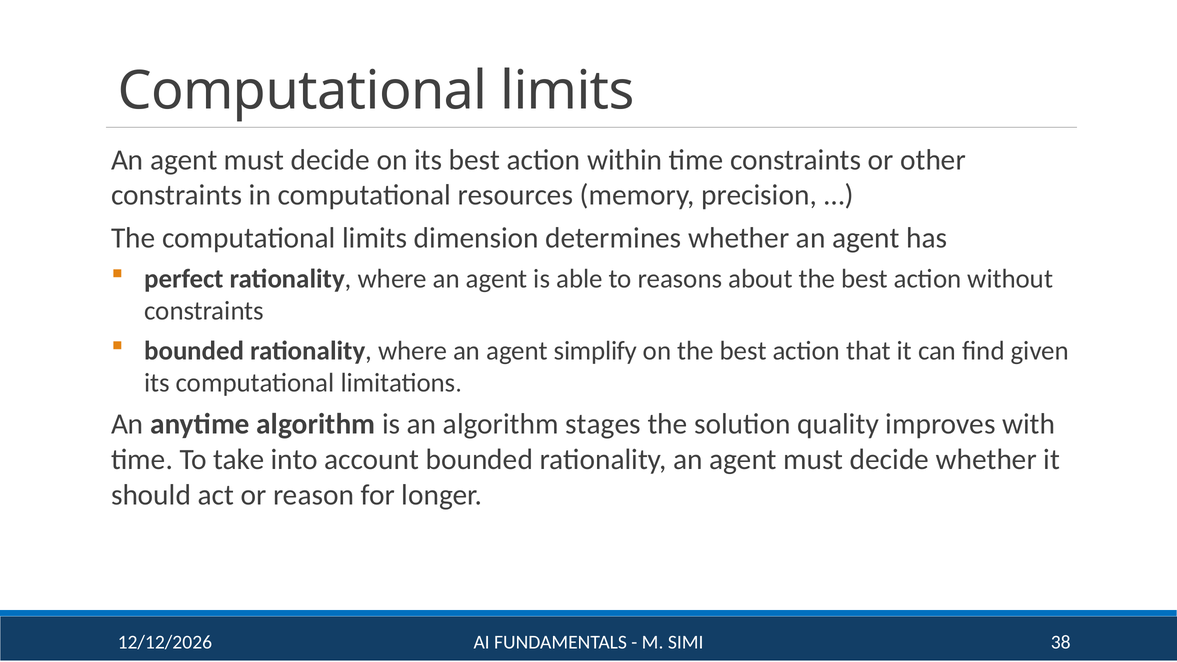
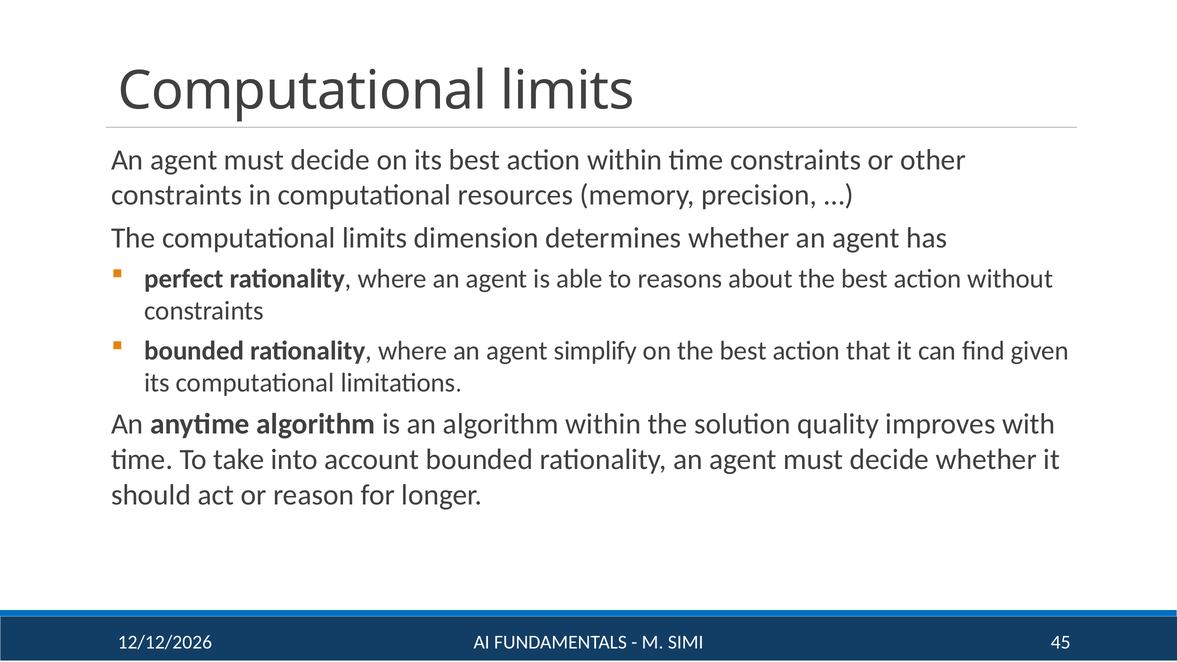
algorithm stages: stages -> within
38: 38 -> 45
